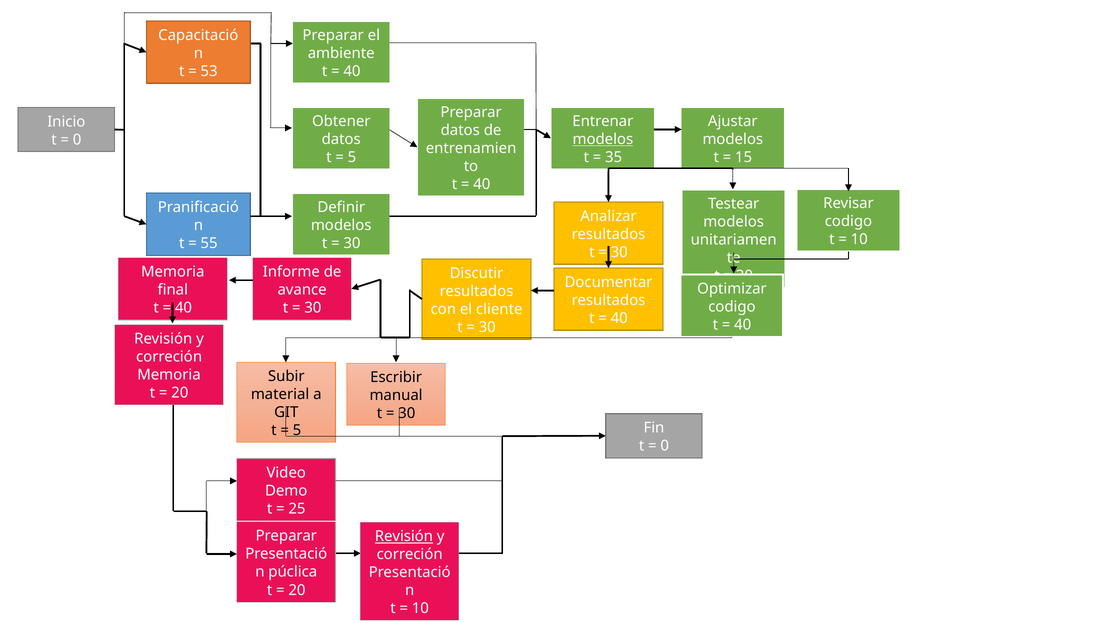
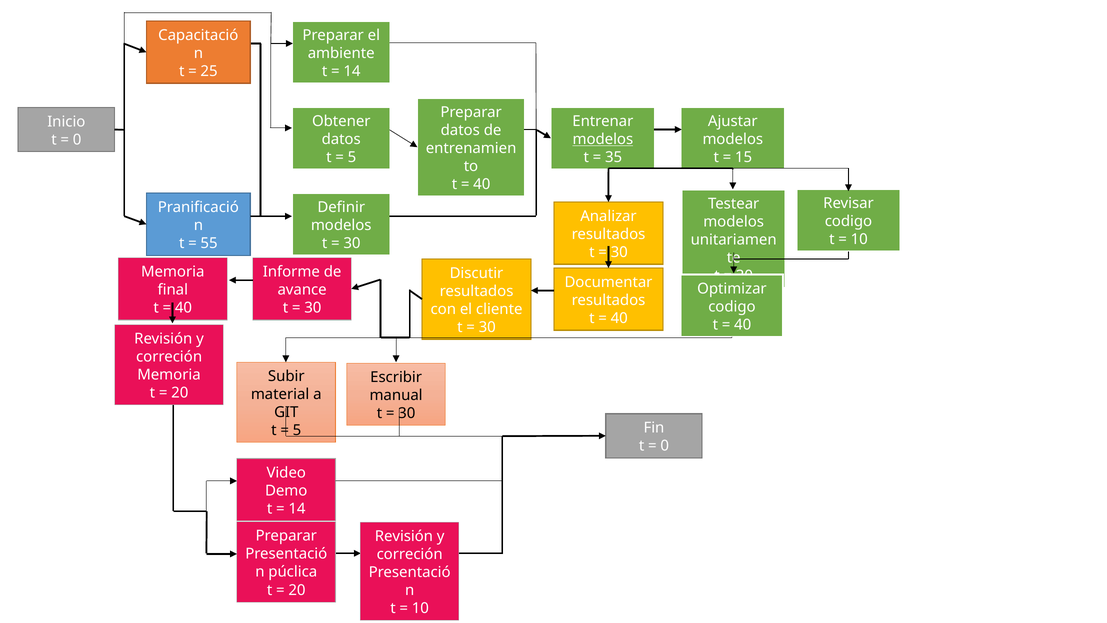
53: 53 -> 25
40 at (352, 71): 40 -> 14
25 at (297, 508): 25 -> 14
Revisión at (404, 536) underline: present -> none
